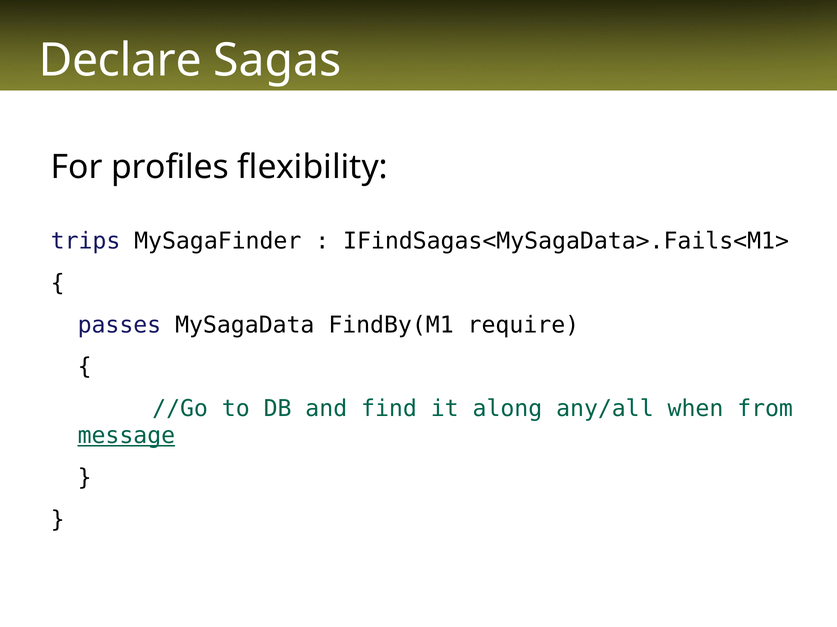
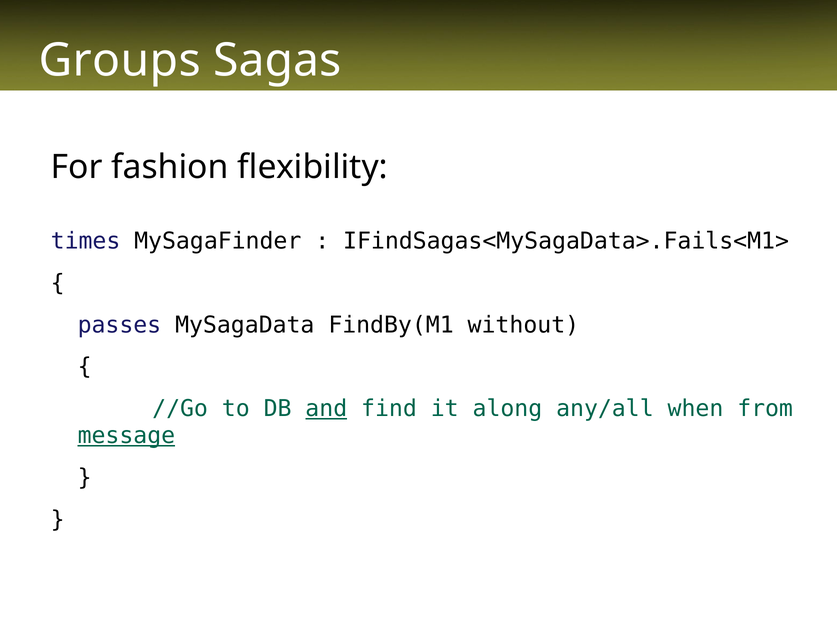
Declare: Declare -> Groups
profiles: profiles -> fashion
trips: trips -> times
require: require -> without
and underline: none -> present
